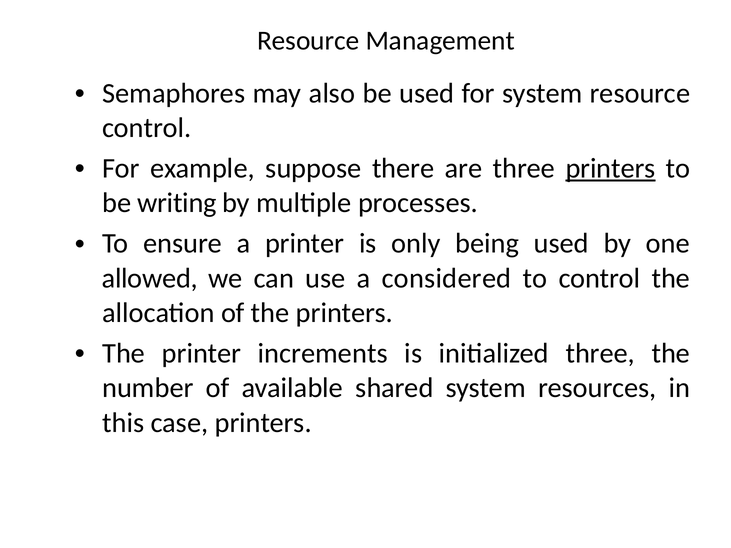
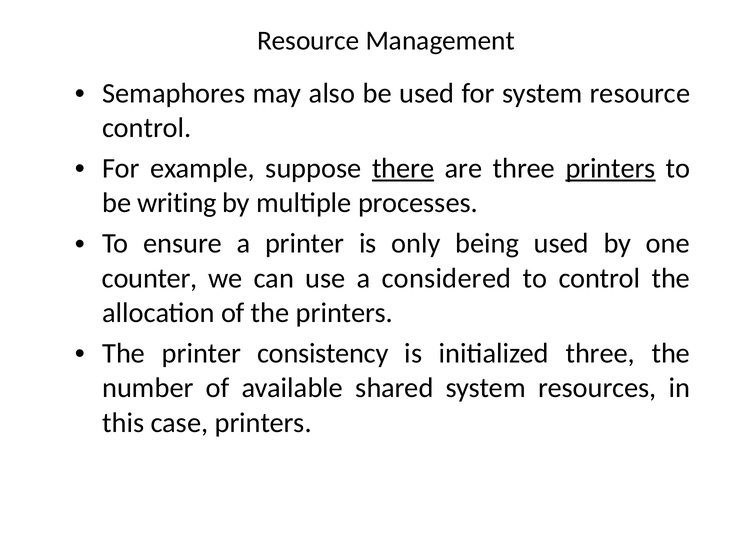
there underline: none -> present
allowed: allowed -> counter
increments: increments -> consistency
